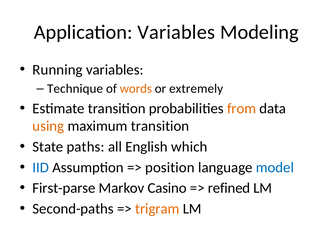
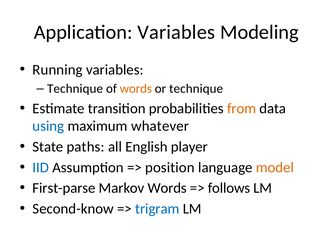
or extremely: extremely -> technique
using colour: orange -> blue
maximum transition: transition -> whatever
which: which -> player
model colour: blue -> orange
Markov Casino: Casino -> Words
refined: refined -> follows
Second-paths: Second-paths -> Second-know
trigram colour: orange -> blue
